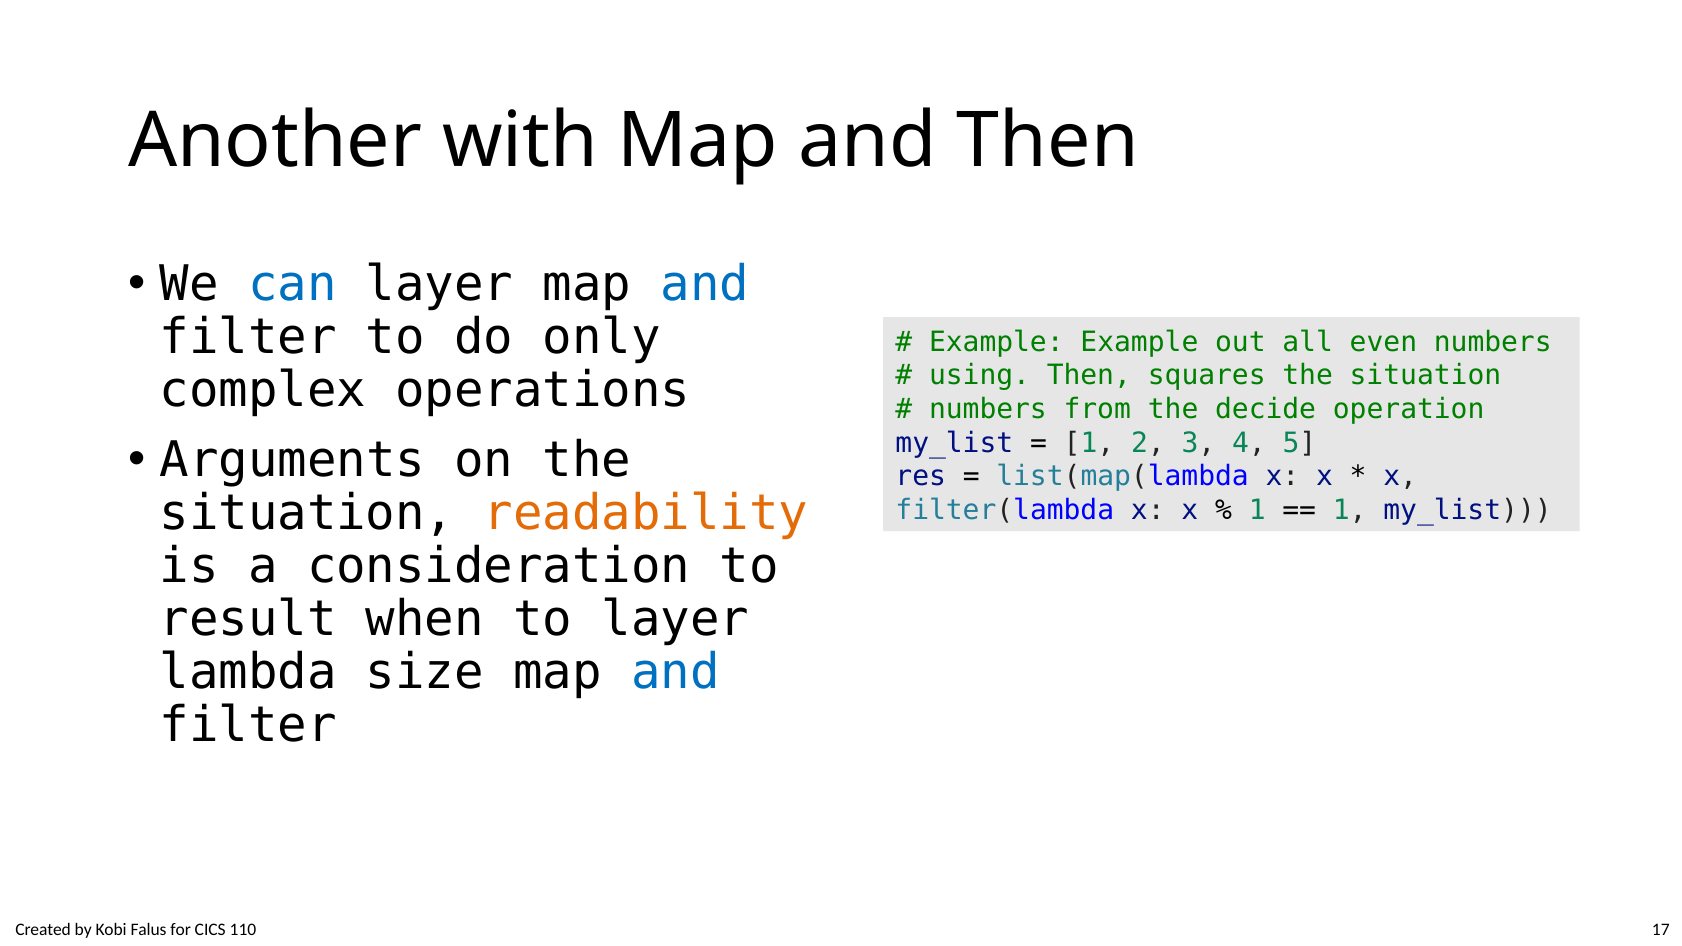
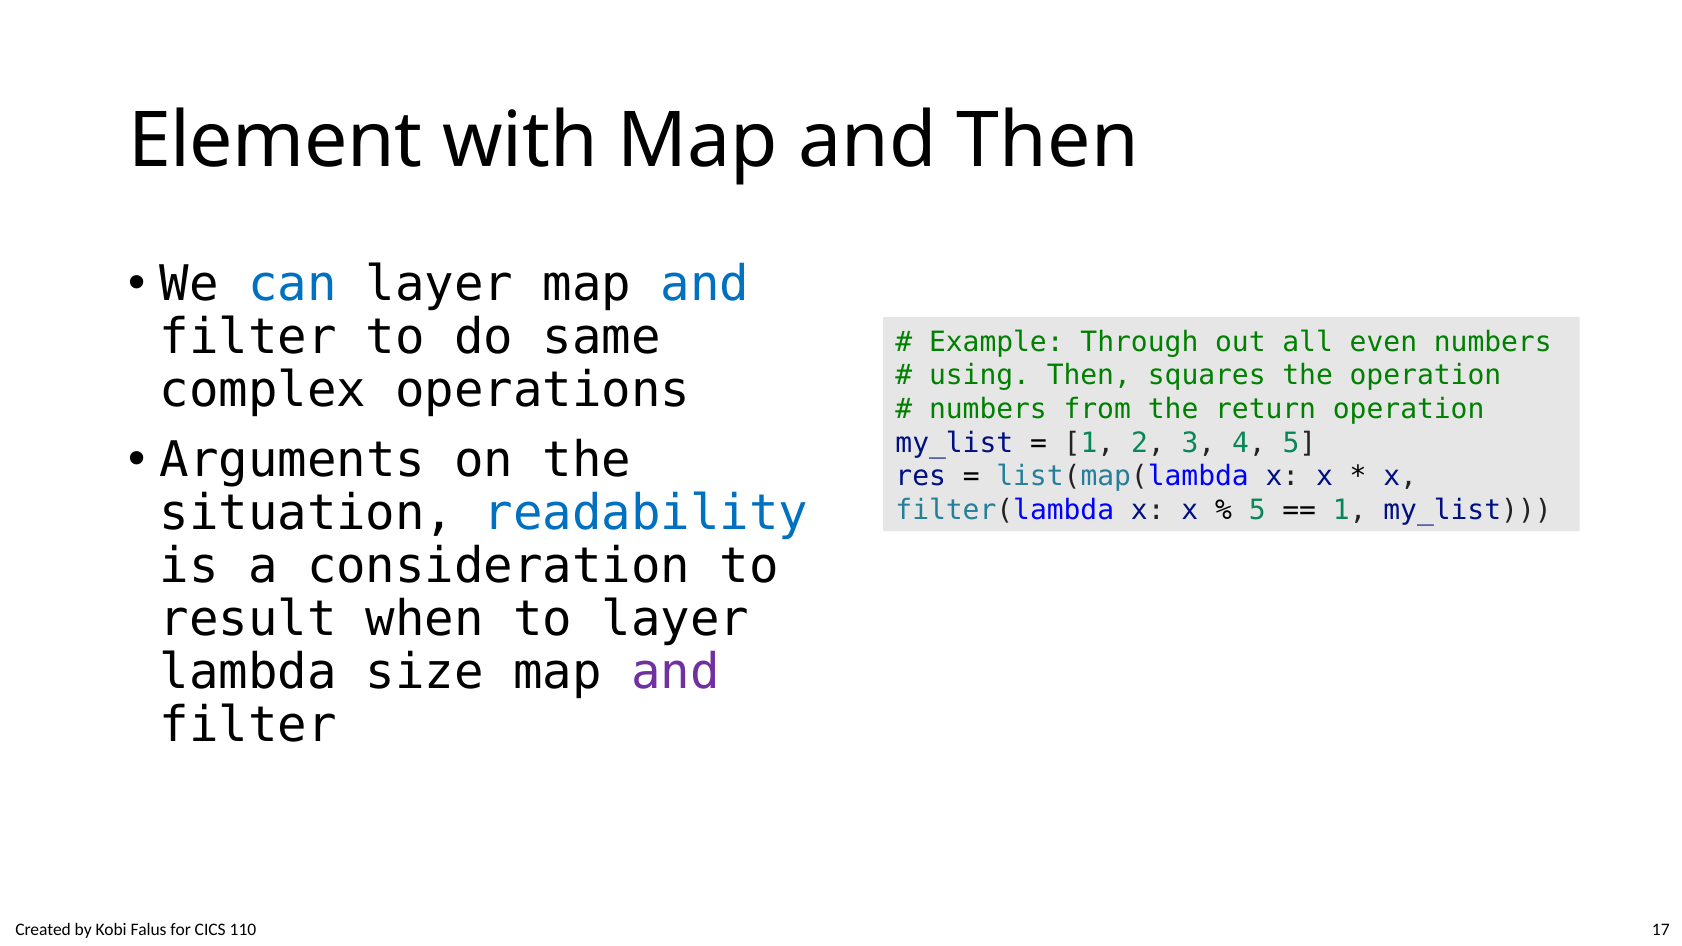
Another: Another -> Element
only: only -> same
Example Example: Example -> Through
squares the situation: situation -> operation
decide: decide -> return
readability colour: orange -> blue
1 at (1257, 510): 1 -> 5
and at (675, 672) colour: blue -> purple
